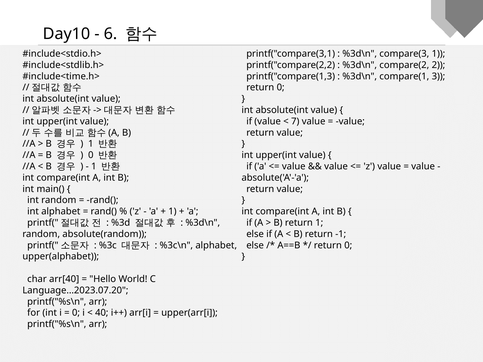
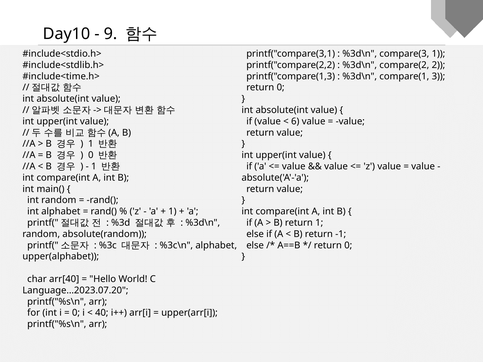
6: 6 -> 9
7: 7 -> 6
